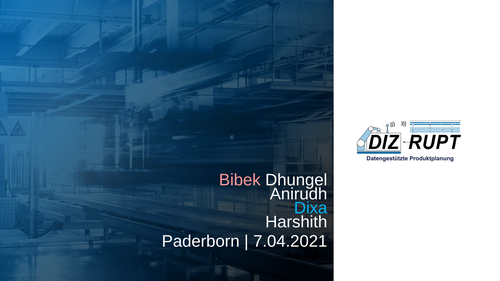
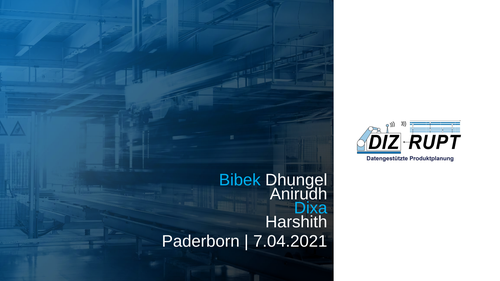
Bibek colour: pink -> light blue
